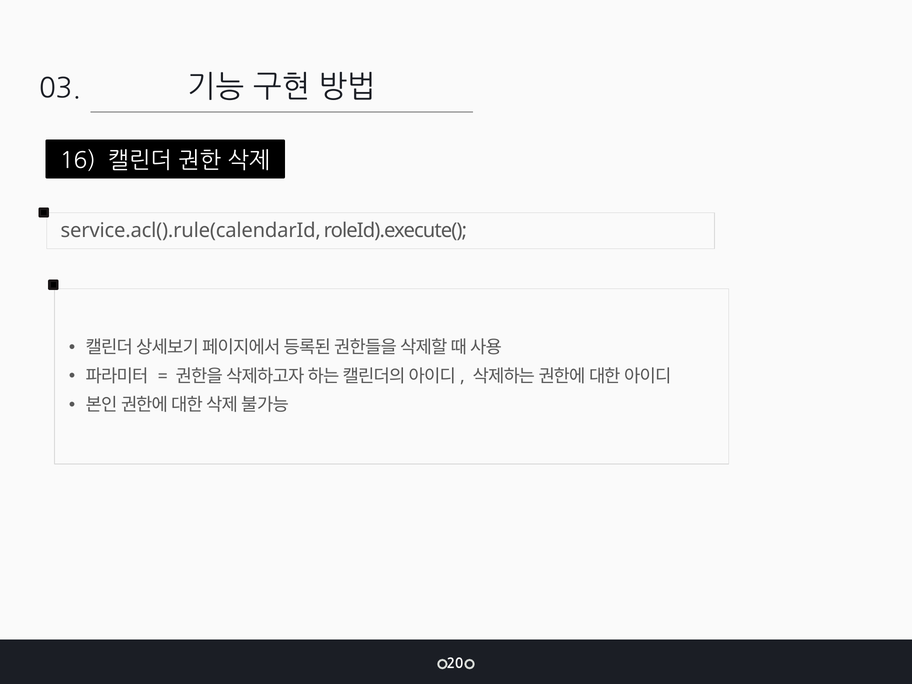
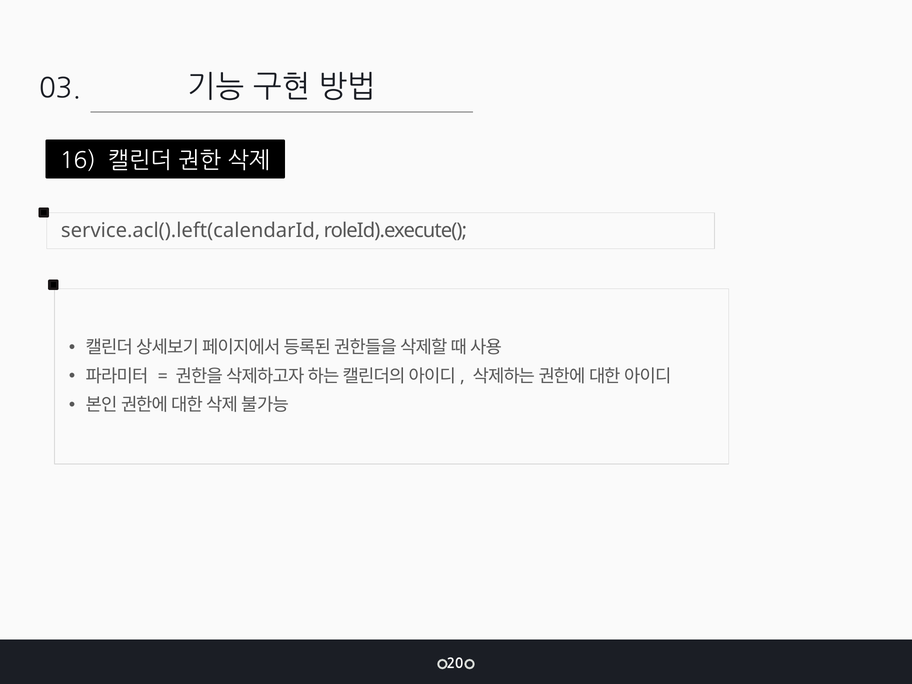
service.acl().rule(calendarId: service.acl().rule(calendarId -> service.acl().left(calendarId
